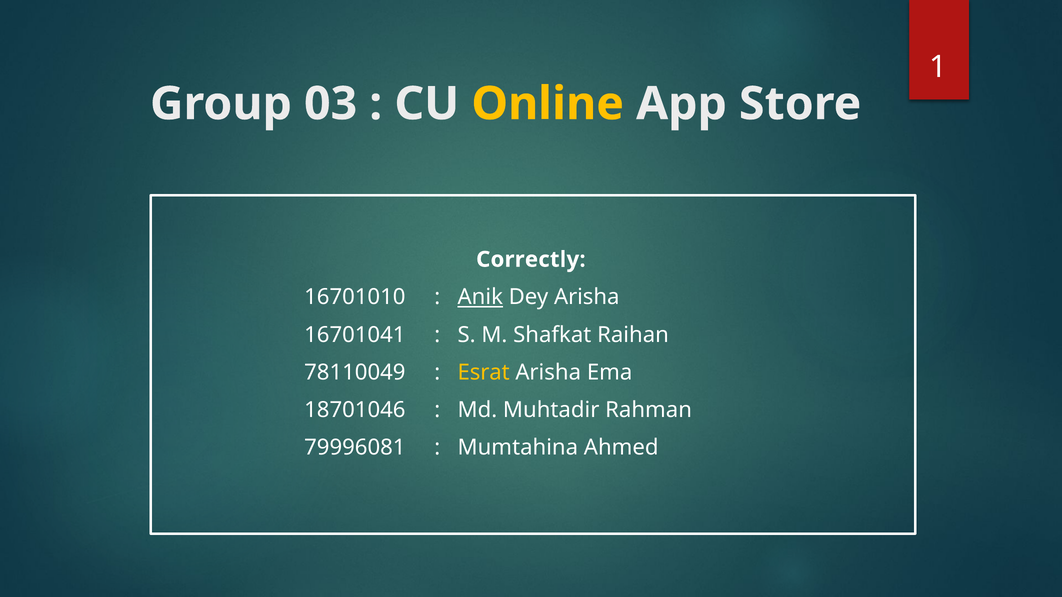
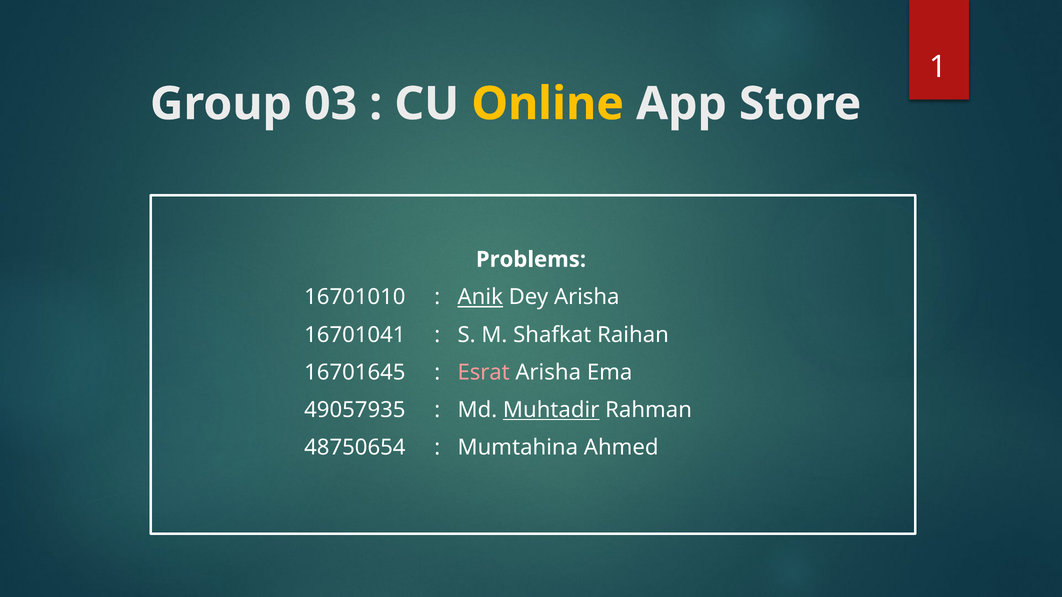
Correctly: Correctly -> Problems
78110049: 78110049 -> 16701645
Esrat colour: yellow -> pink
18701046: 18701046 -> 49057935
Muhtadir underline: none -> present
79996081: 79996081 -> 48750654
